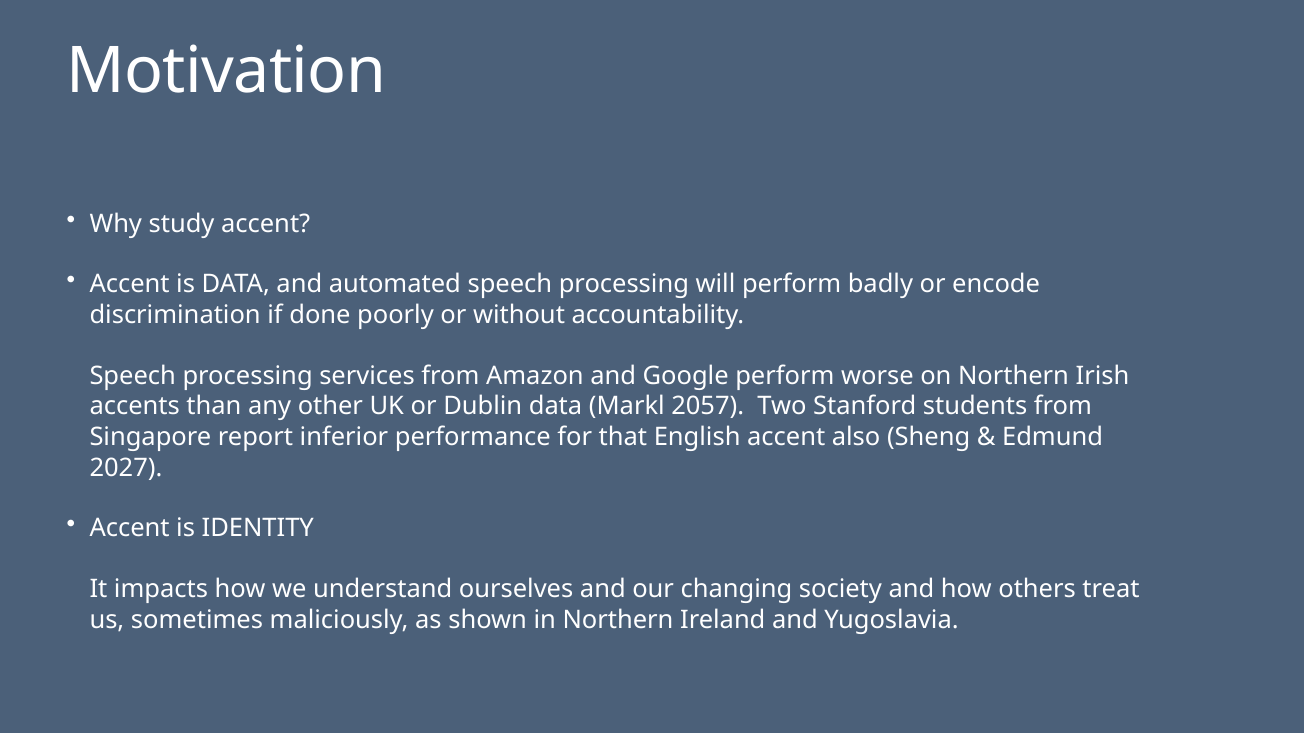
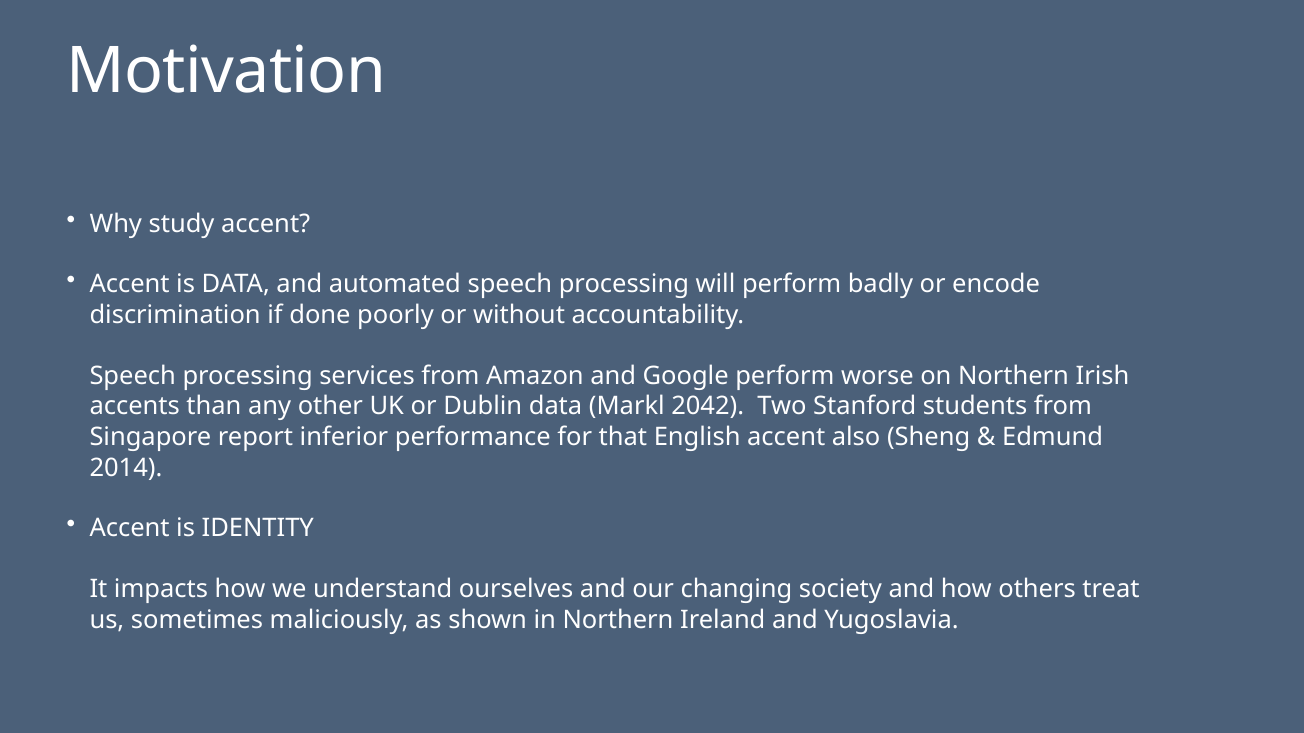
2057: 2057 -> 2042
2027: 2027 -> 2014
